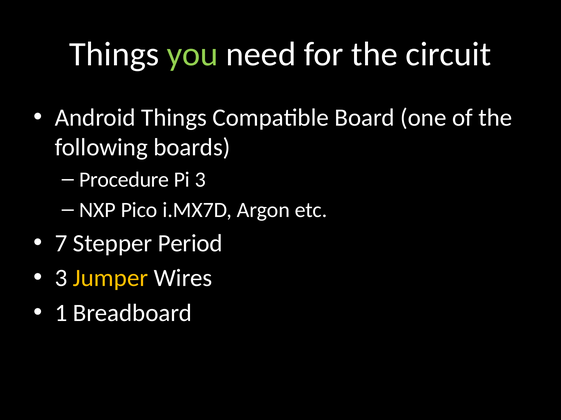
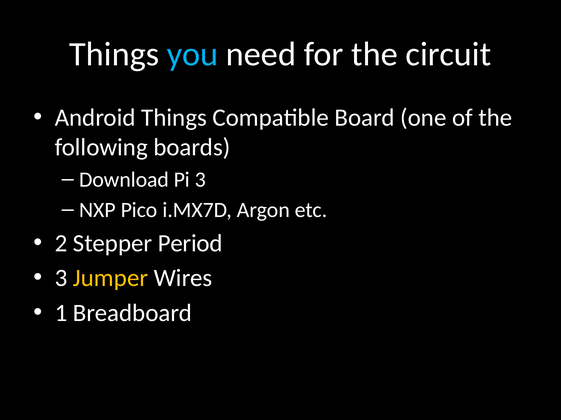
you colour: light green -> light blue
Procedure: Procedure -> Download
7: 7 -> 2
